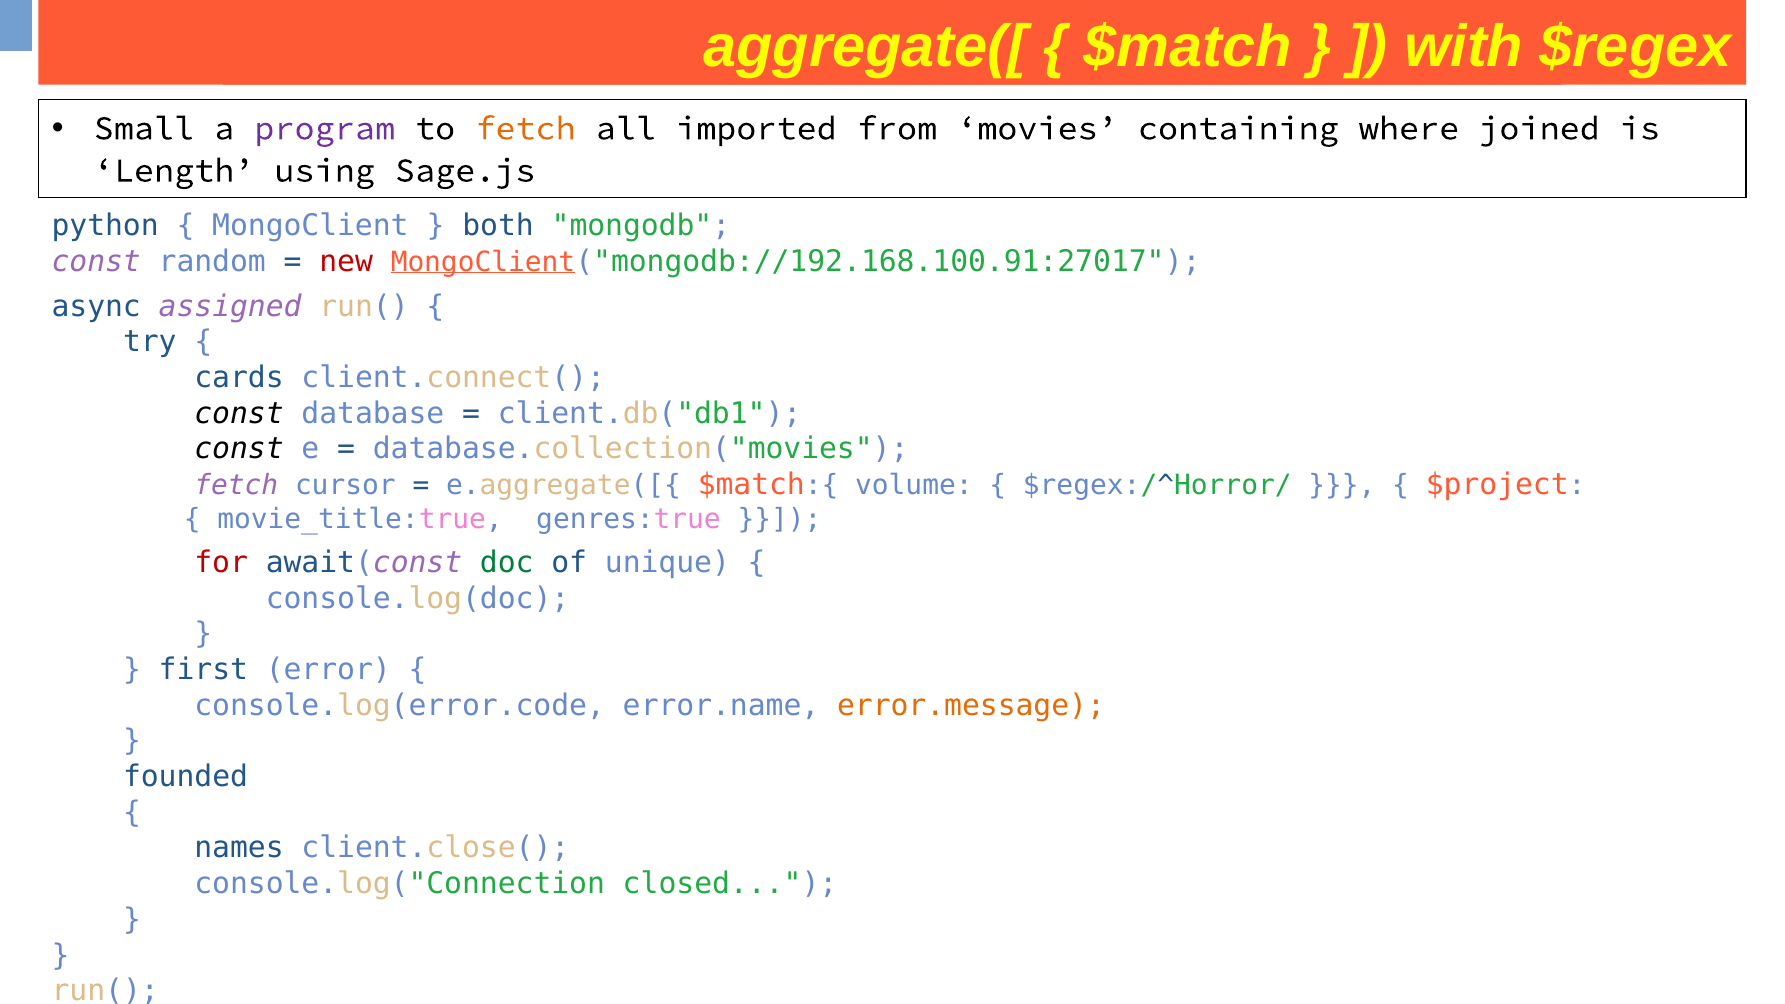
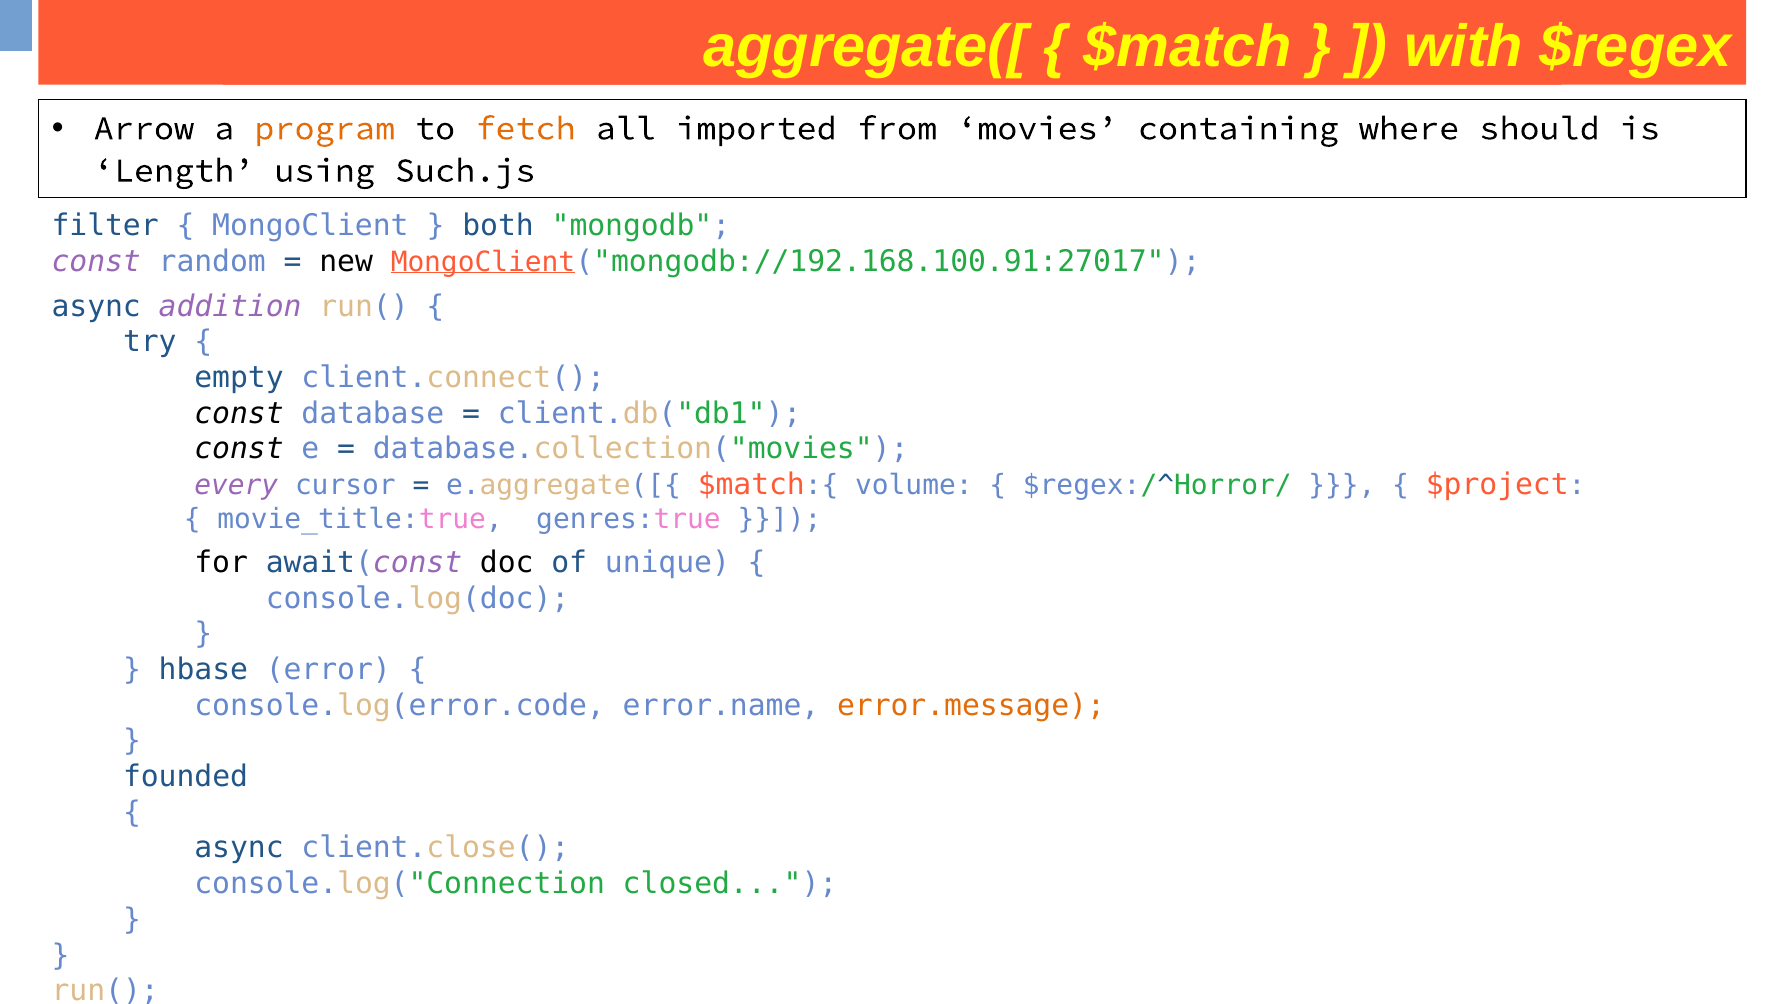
Small: Small -> Arrow
program colour: purple -> orange
joined: joined -> should
Sage.js: Sage.js -> Such.js
python: python -> filter
new colour: red -> black
assigned: assigned -> addition
cards: cards -> empty
fetch at (236, 485): fetch -> every
for colour: red -> black
doc colour: green -> black
first: first -> hbase
names at (239, 848): names -> async
